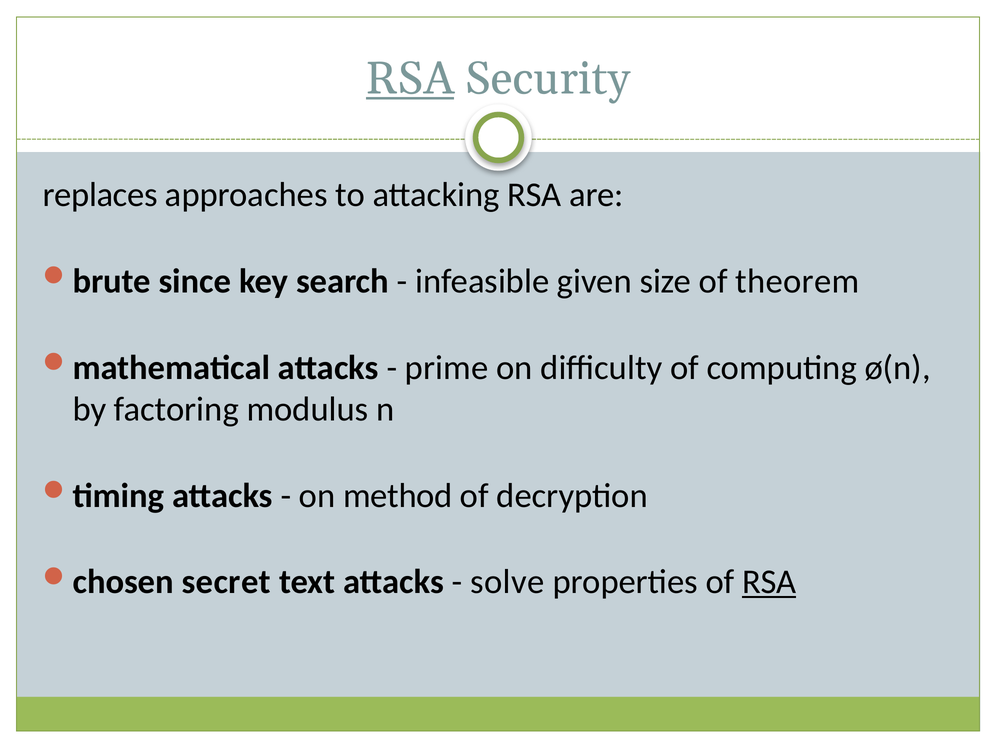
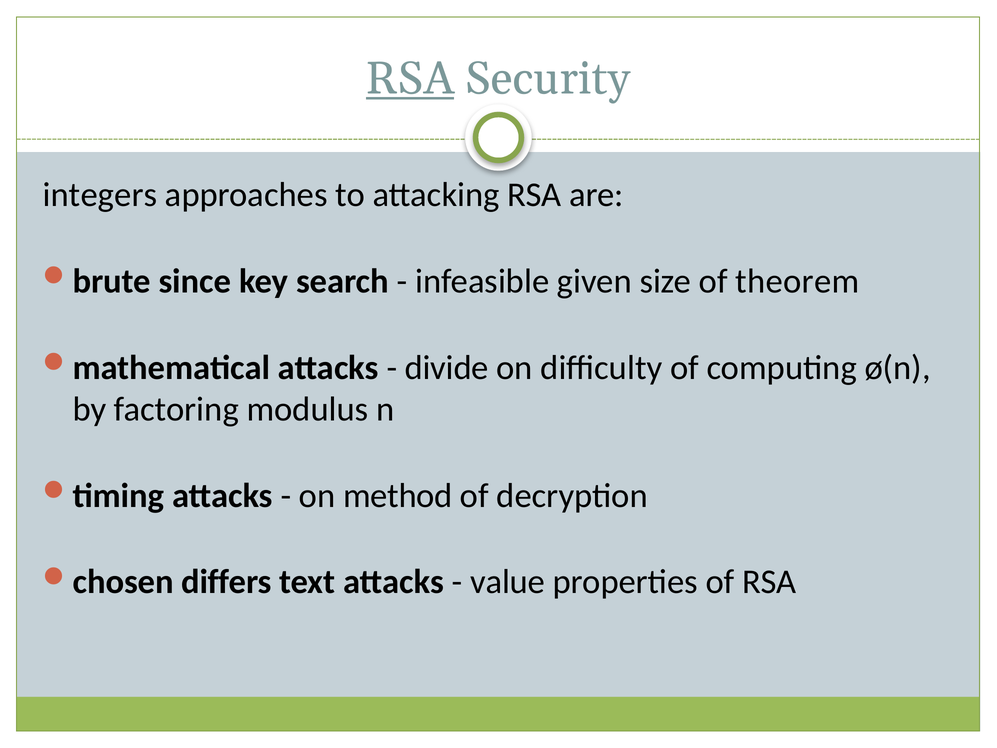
replaces: replaces -> integers
prime: prime -> divide
secret: secret -> differs
solve: solve -> value
RSA at (769, 582) underline: present -> none
